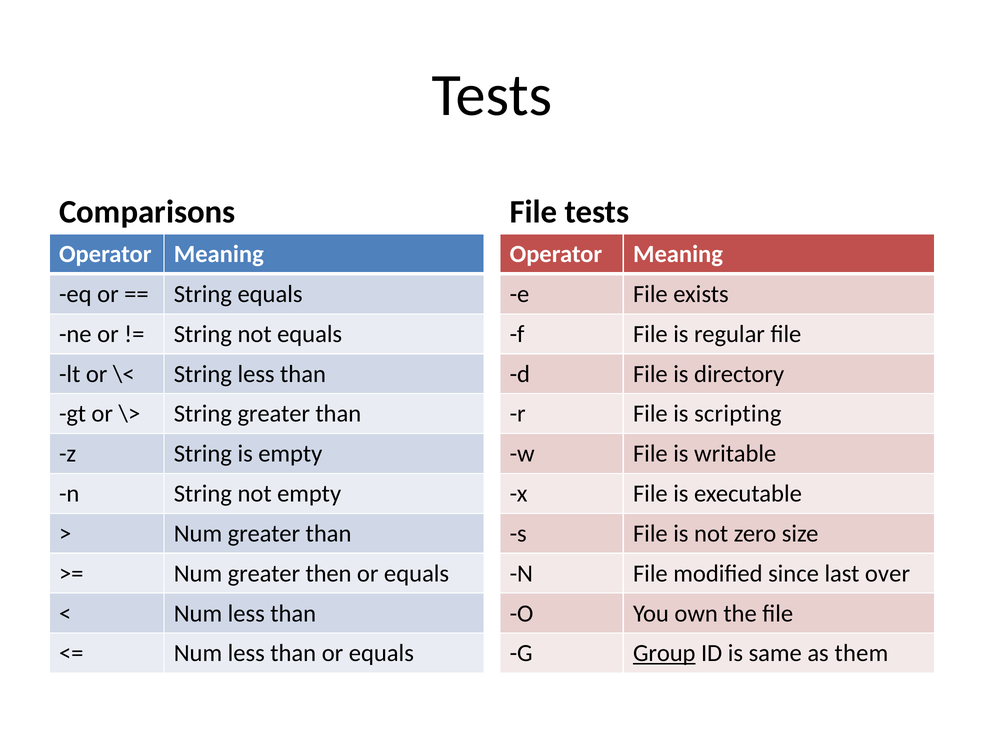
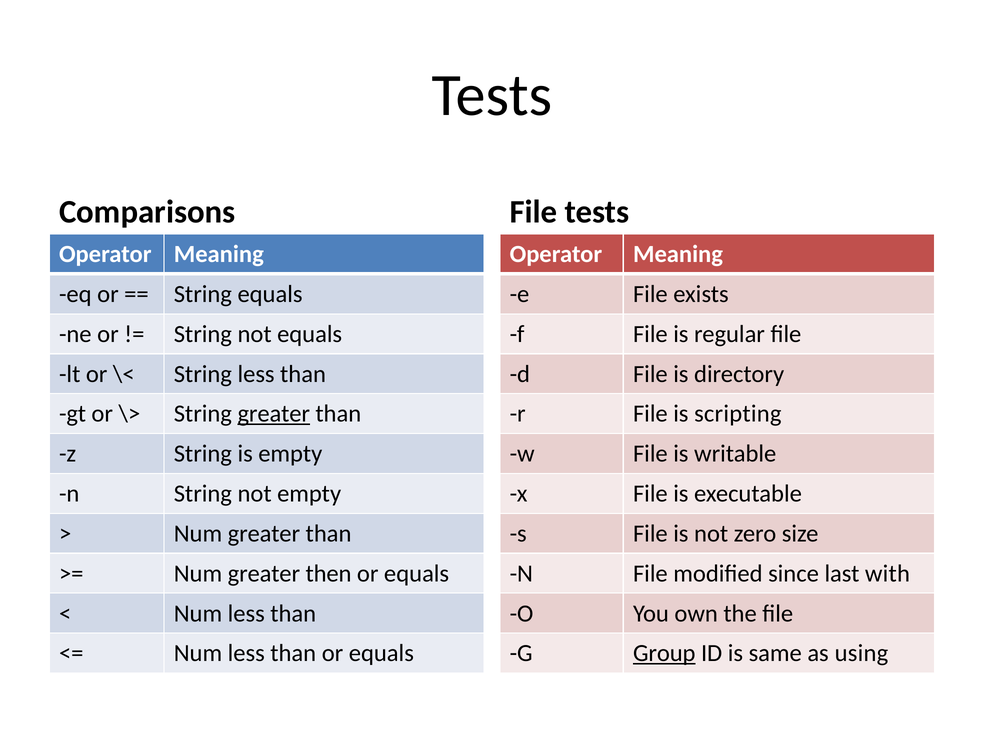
greater at (274, 414) underline: none -> present
over: over -> with
them: them -> using
